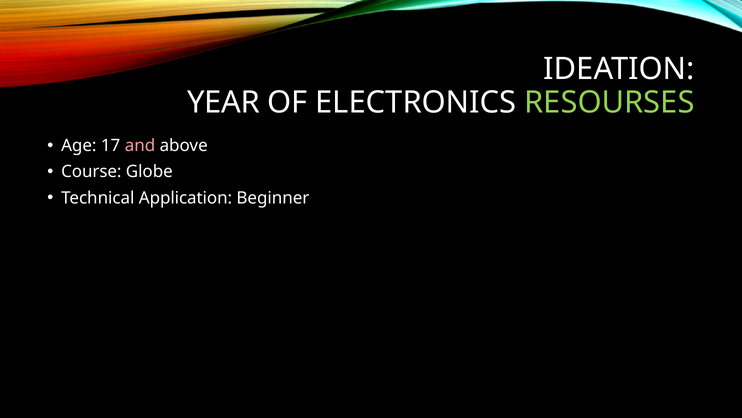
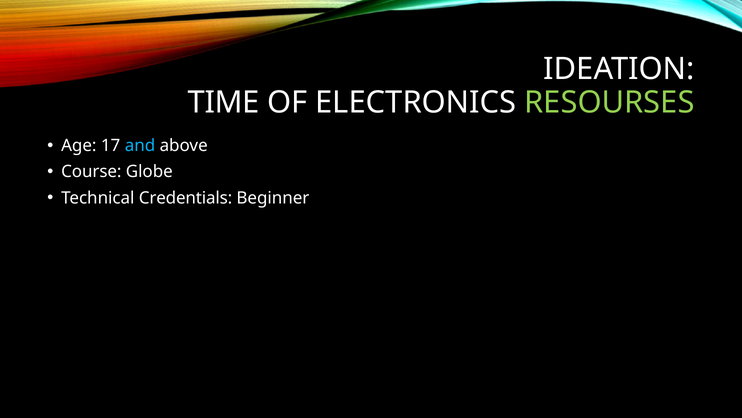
YEAR: YEAR -> TIME
and colour: pink -> light blue
Application: Application -> Credentials
